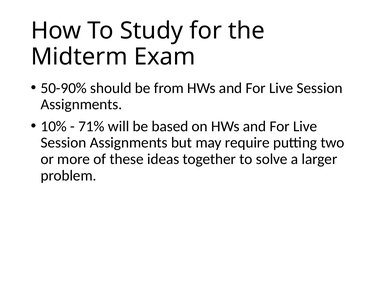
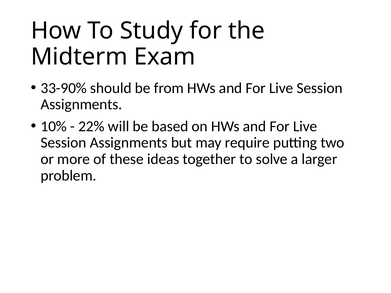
50-90%: 50-90% -> 33-90%
71%: 71% -> 22%
